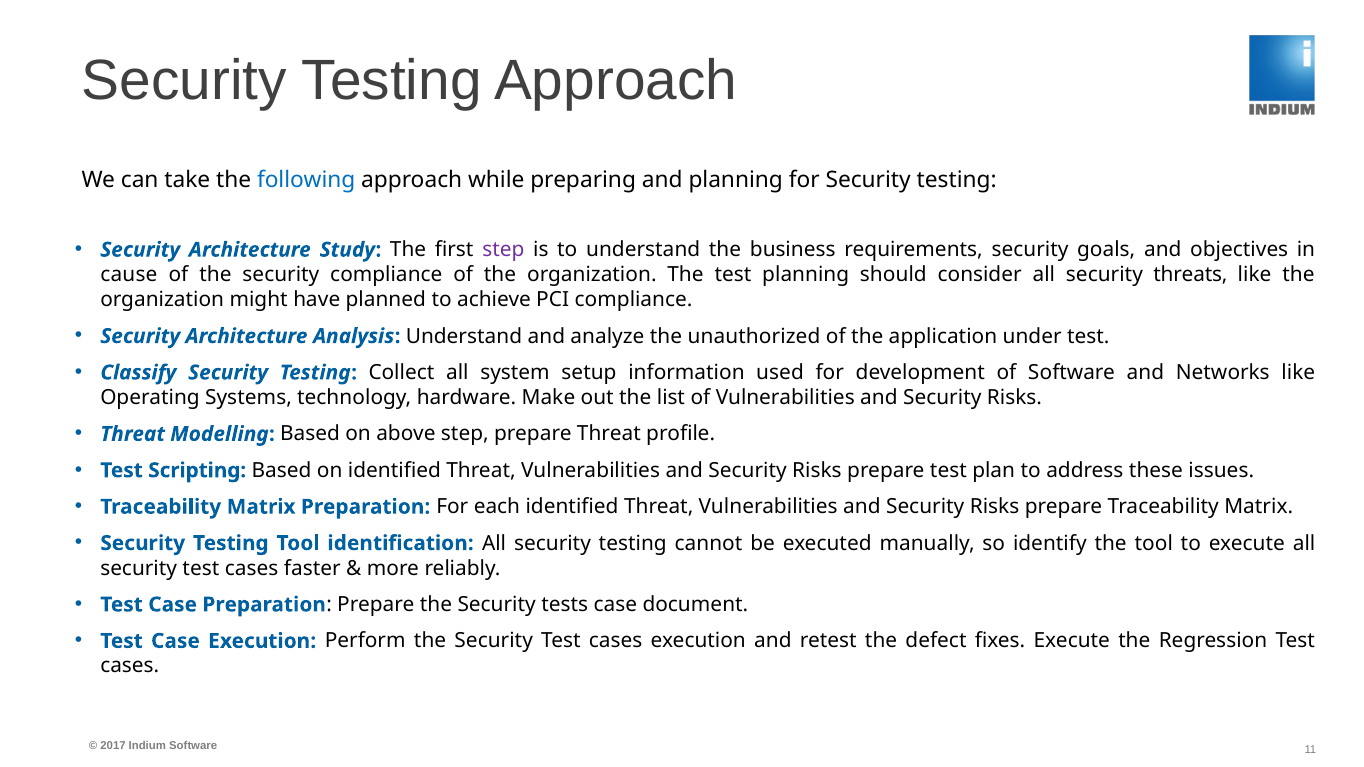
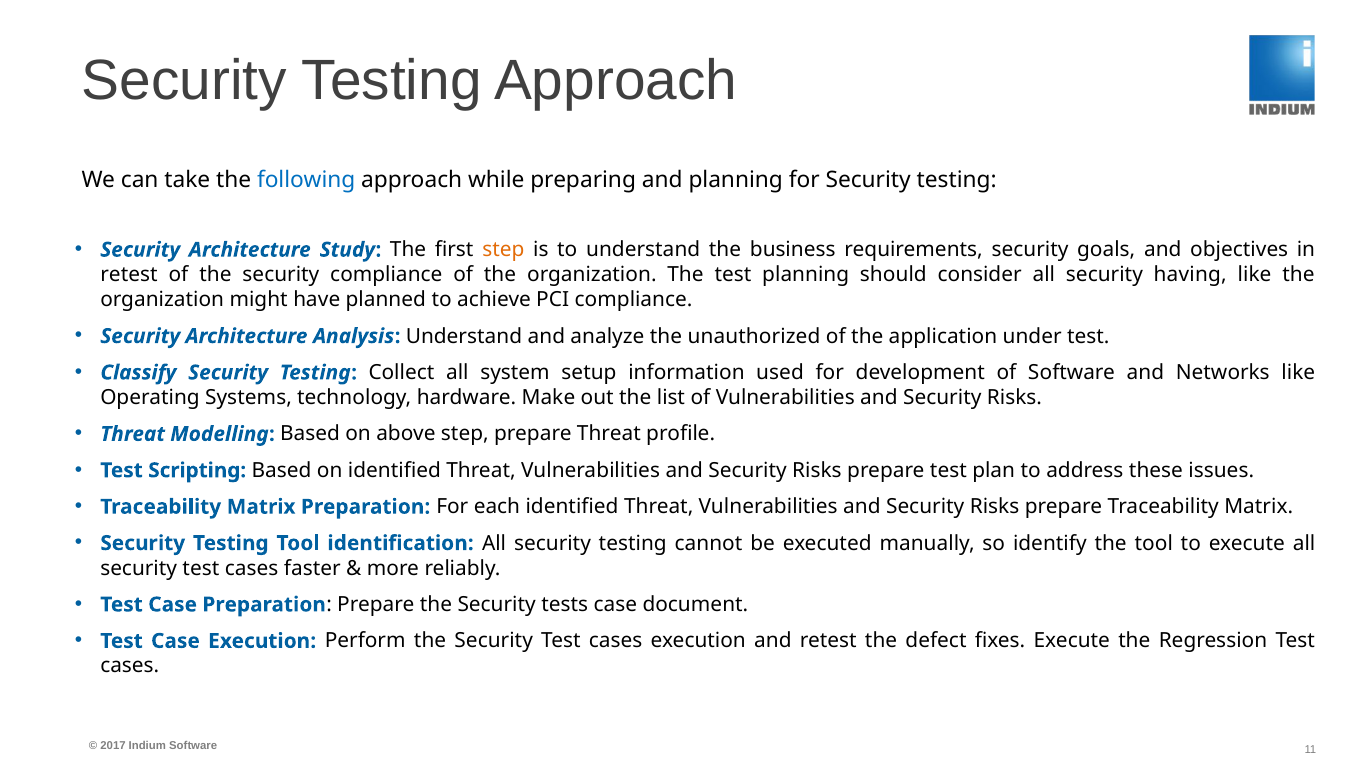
step at (503, 250) colour: purple -> orange
cause at (129, 275): cause -> retest
threats: threats -> having
